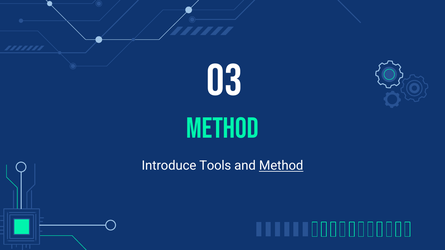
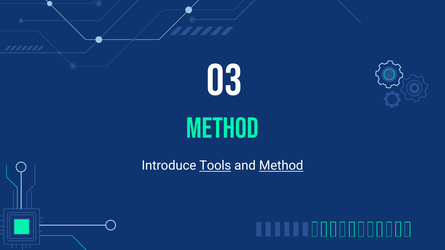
Tools underline: none -> present
